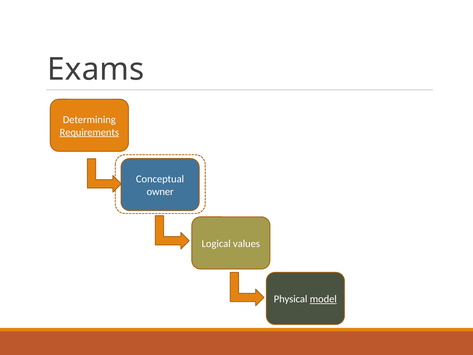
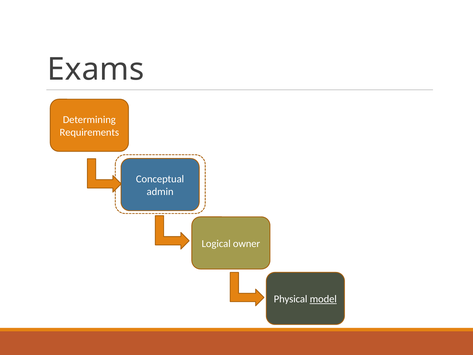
Requirements underline: present -> none
owner: owner -> admin
values: values -> owner
